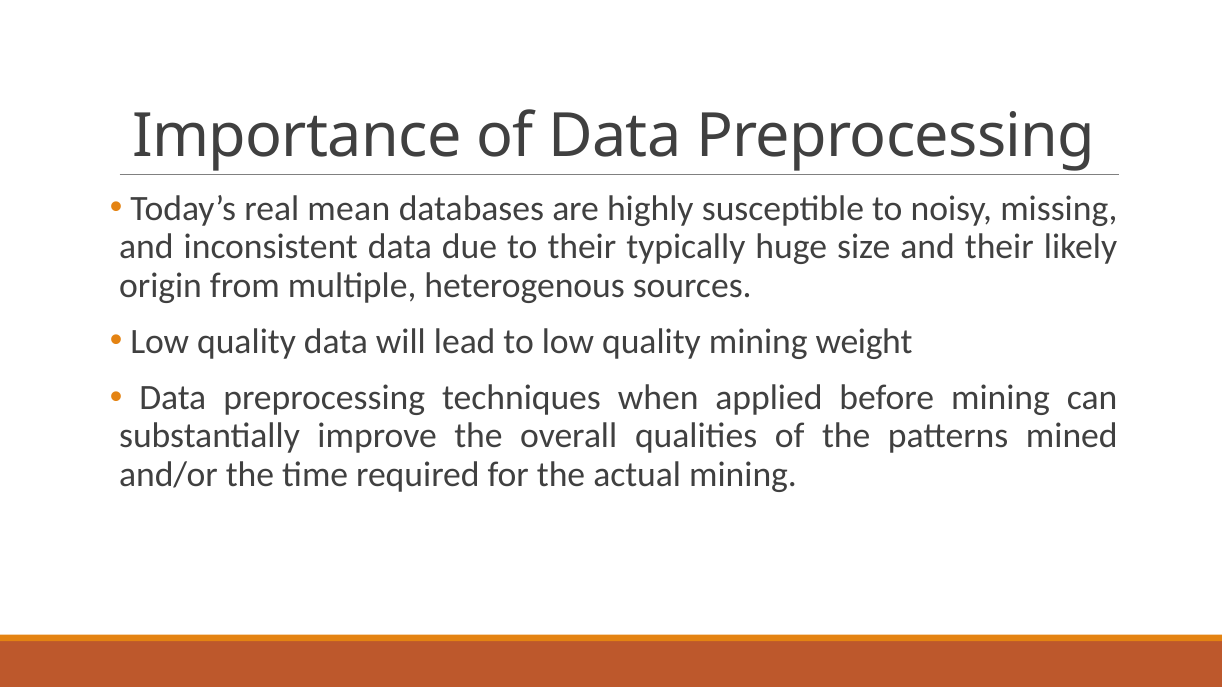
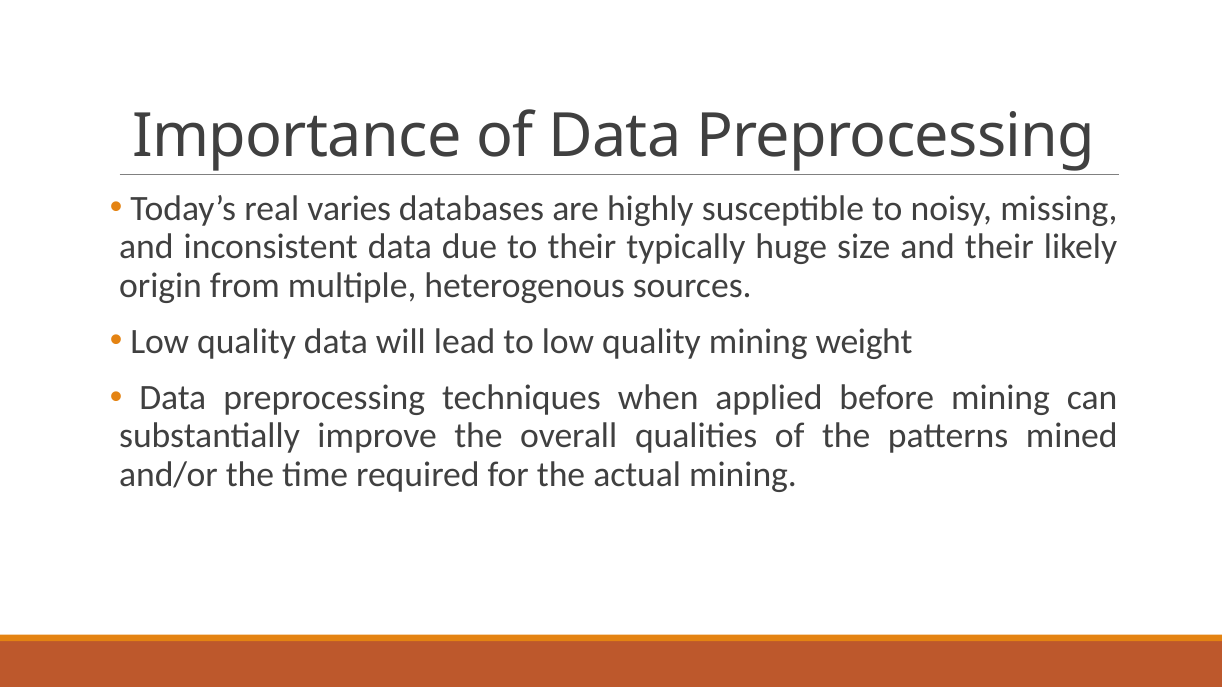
mean: mean -> varies
